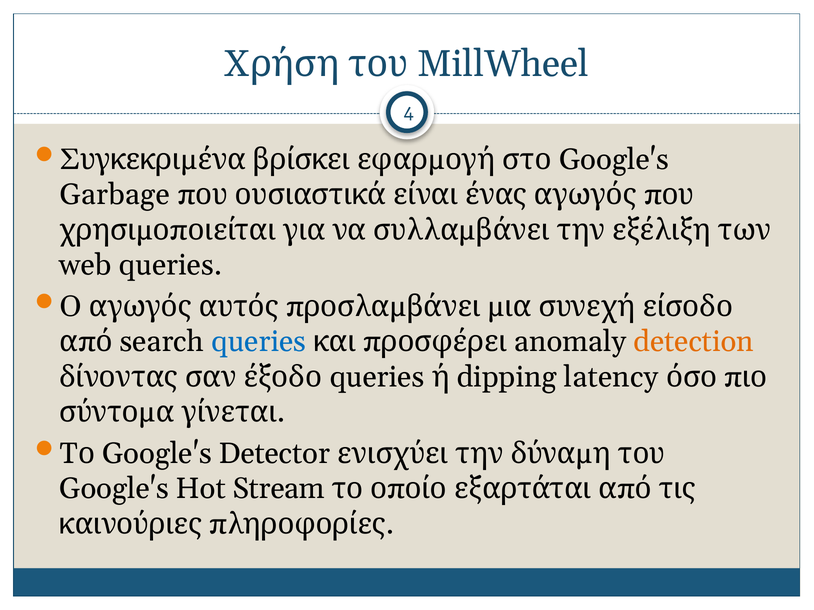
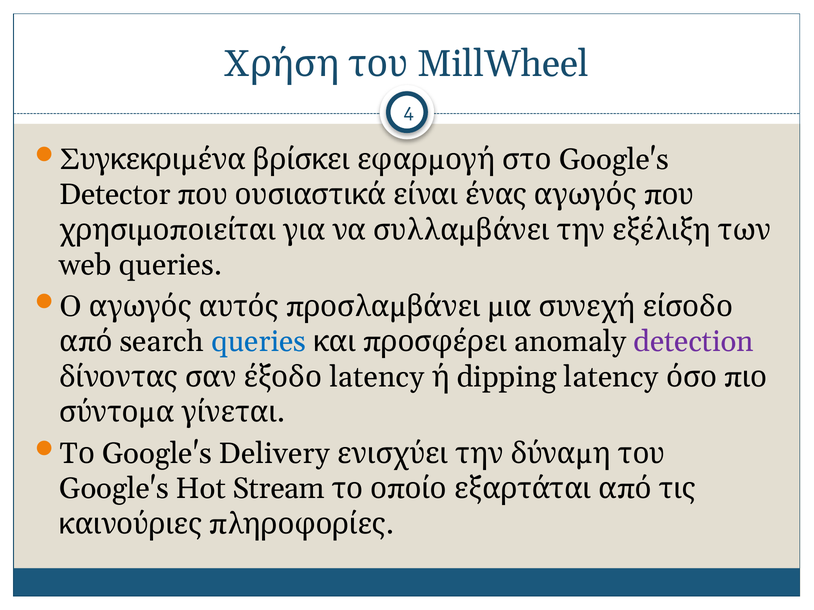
Garbage: Garbage -> Detector
detection colour: orange -> purple
queries at (377, 377): queries -> latency
Detector: Detector -> Delivery
